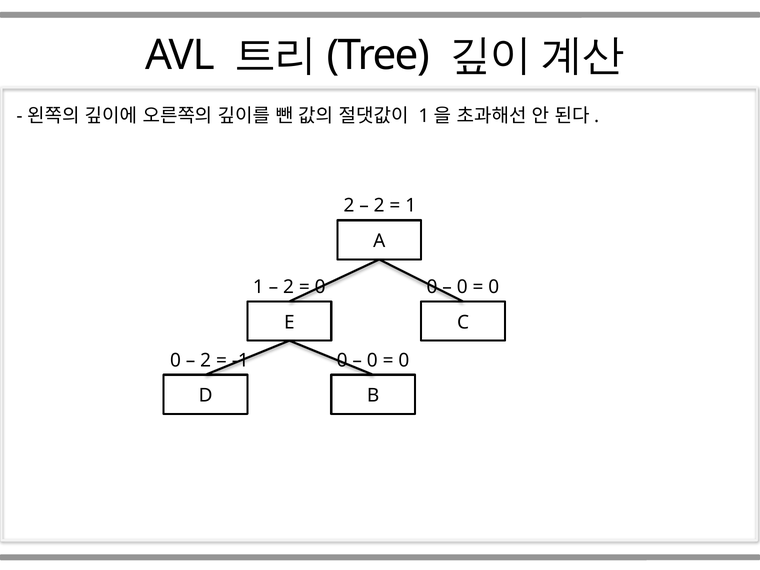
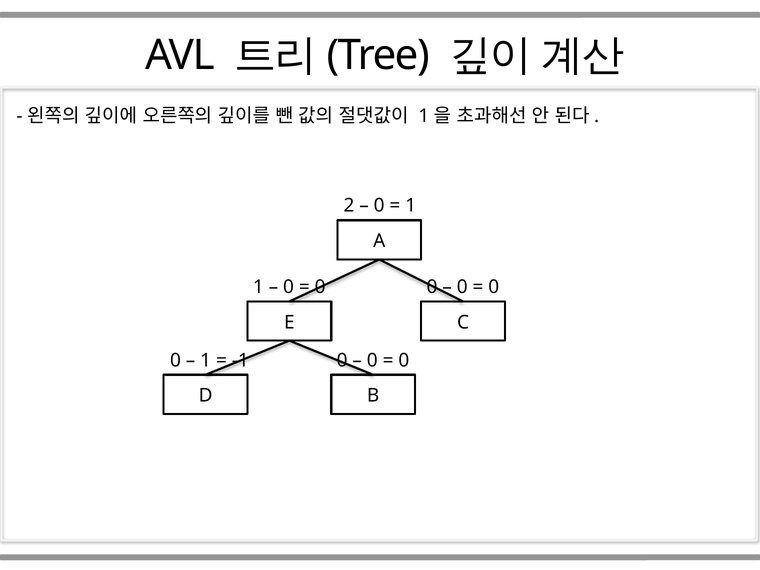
2 at (379, 206): 2 -> 0
2 at (289, 287): 2 -> 0
2 at (206, 361): 2 -> 1
